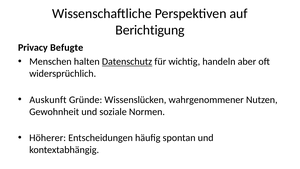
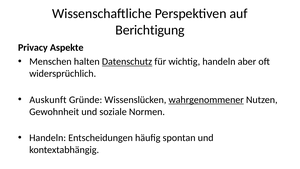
Befugte: Befugte -> Aspekte
wahrgenommener underline: none -> present
Höherer at (48, 138): Höherer -> Handeln
